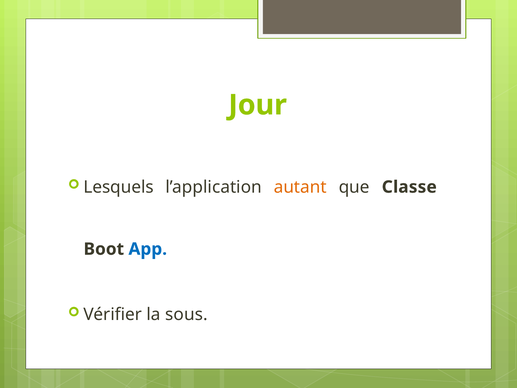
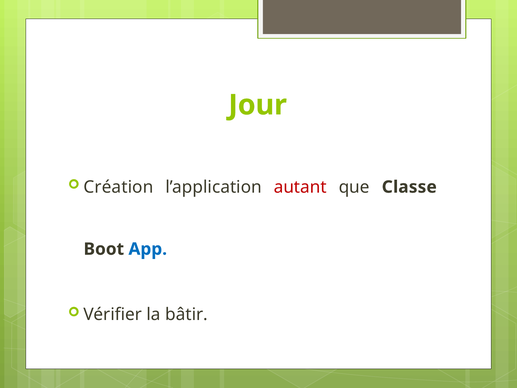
Lesquels: Lesquels -> Création
autant colour: orange -> red
sous: sous -> bâtir
